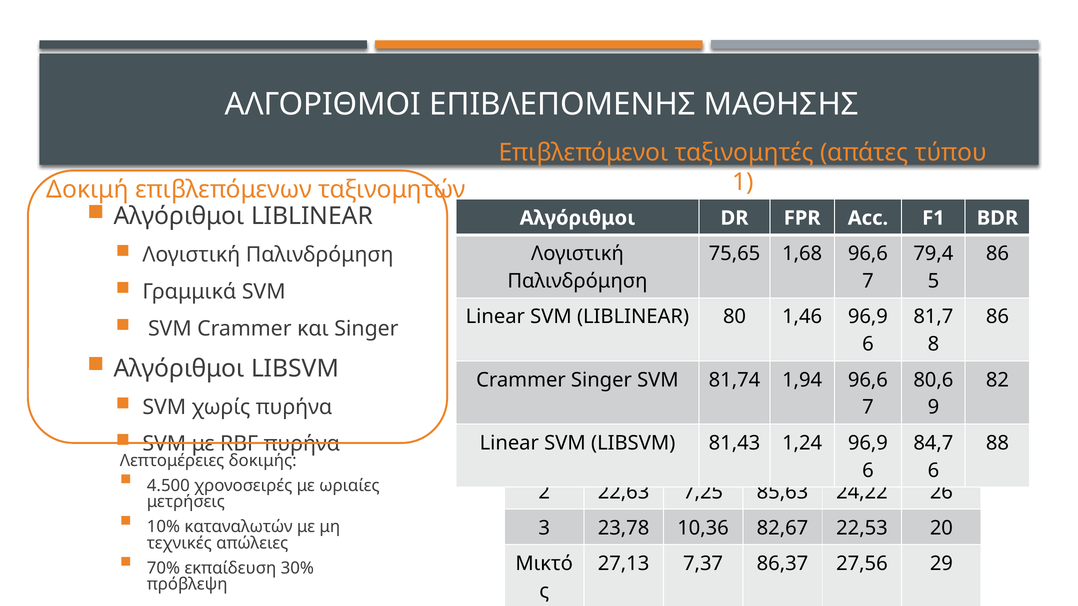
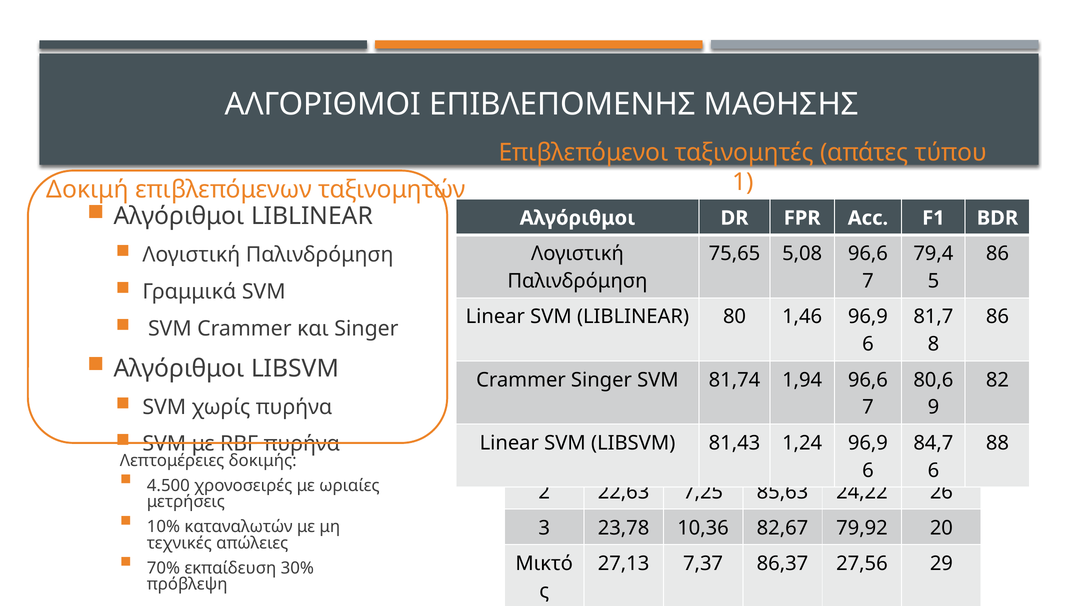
1,68: 1,68 -> 5,08
22,53: 22,53 -> 79,92
